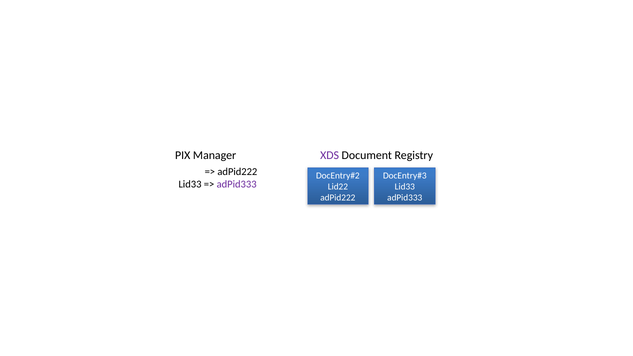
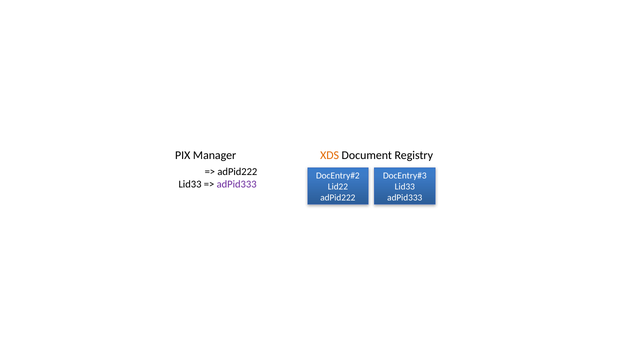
XDS colour: purple -> orange
